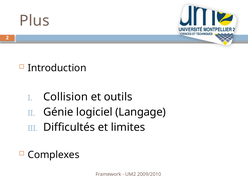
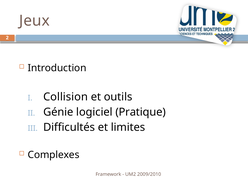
Plus: Plus -> Jeux
Langage: Langage -> Pratique
